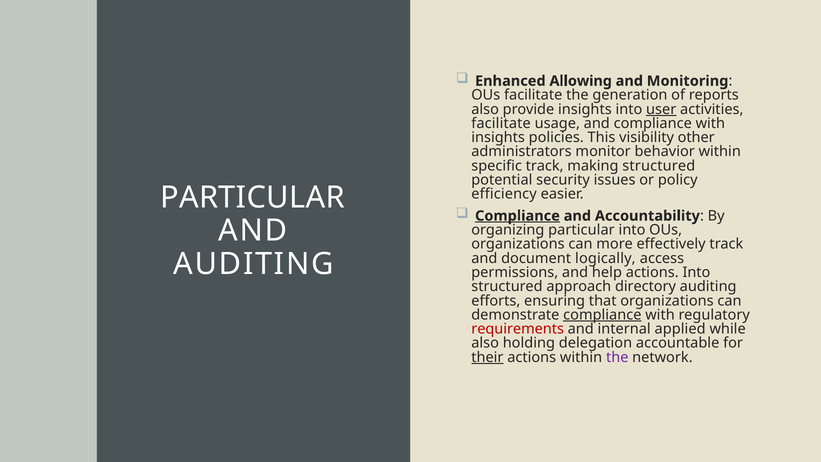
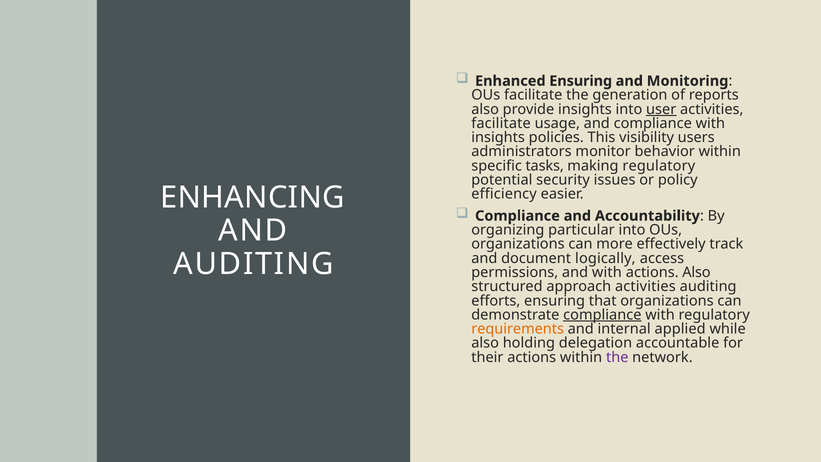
Enhanced Allowing: Allowing -> Ensuring
other: other -> users
specific track: track -> tasks
making structured: structured -> regulatory
PARTICULAR at (252, 197): PARTICULAR -> ENHANCING
Compliance at (517, 216) underline: present -> none
and help: help -> with
actions Into: Into -> Also
approach directory: directory -> activities
requirements colour: red -> orange
their underline: present -> none
